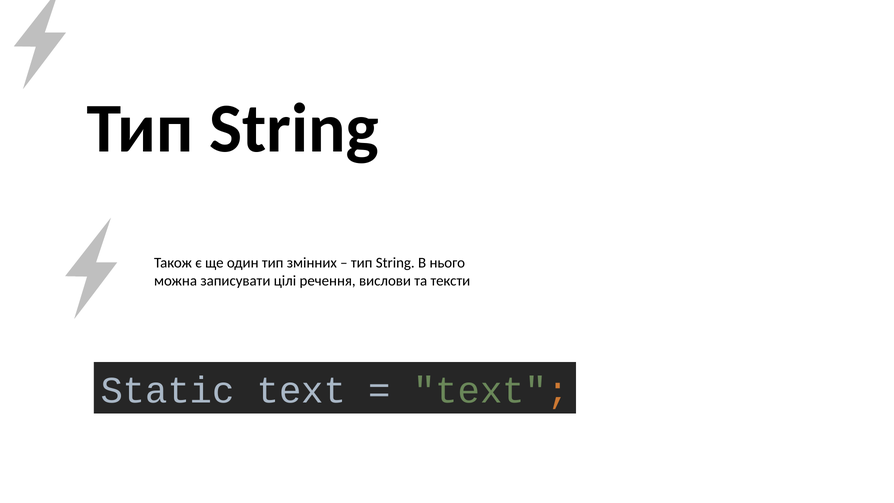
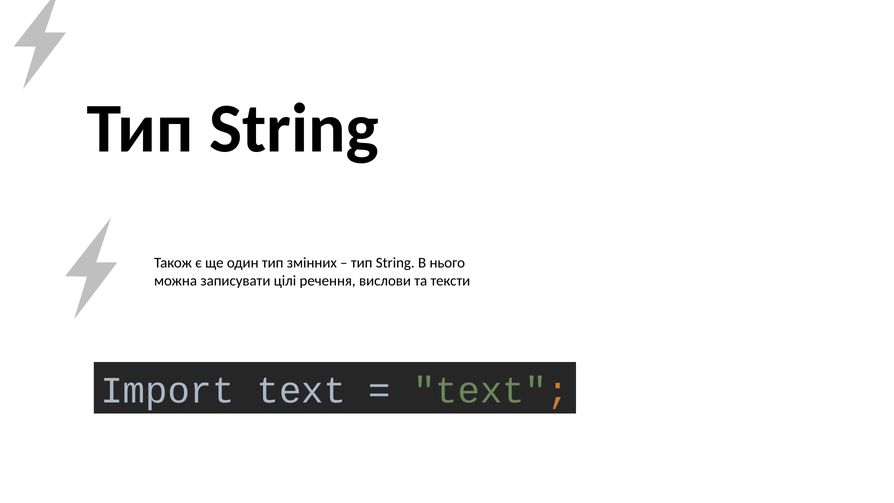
Static: Static -> Import
